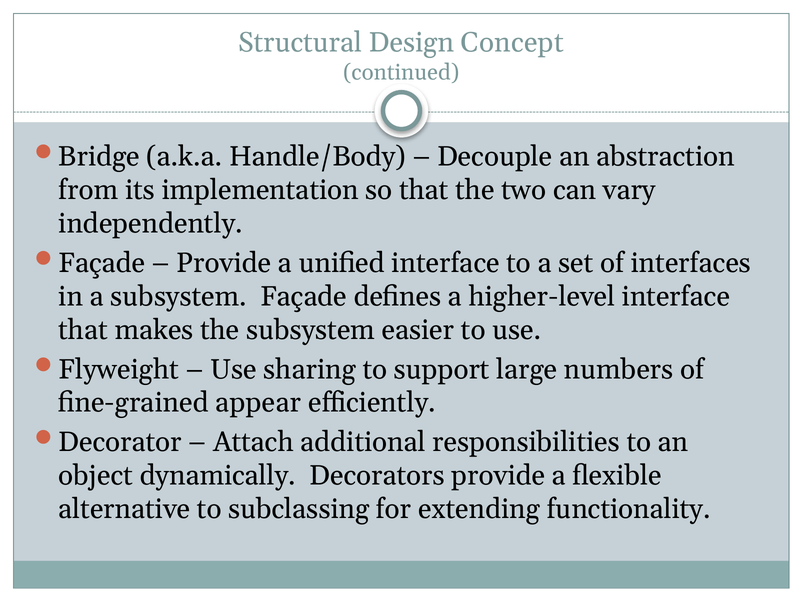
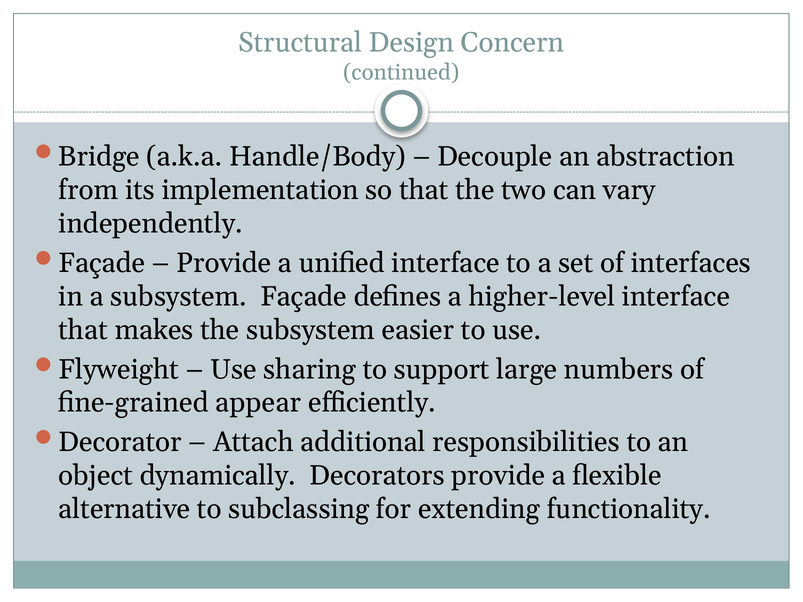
Concept: Concept -> Concern
